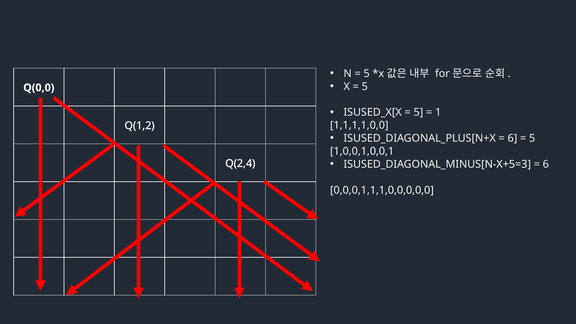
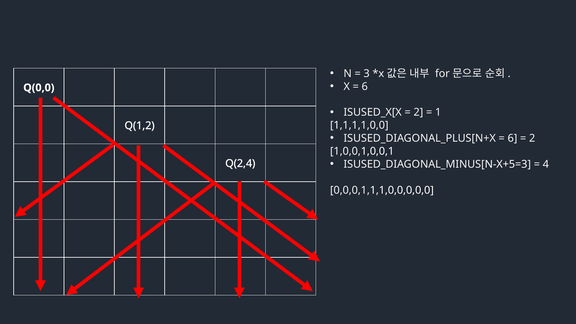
5 at (367, 73): 5 -> 3
5 at (365, 86): 5 -> 6
5 at (418, 112): 5 -> 2
5 at (532, 138): 5 -> 2
6 at (546, 164): 6 -> 4
